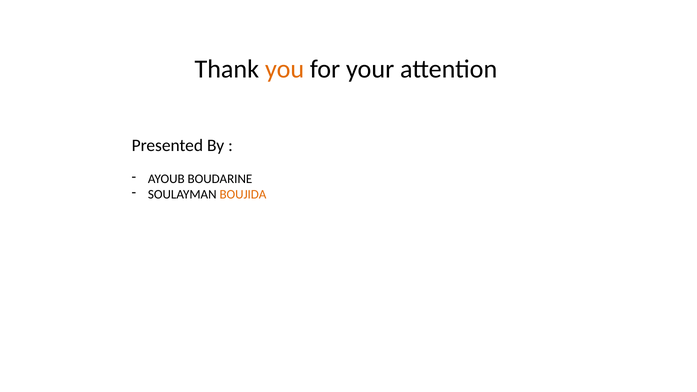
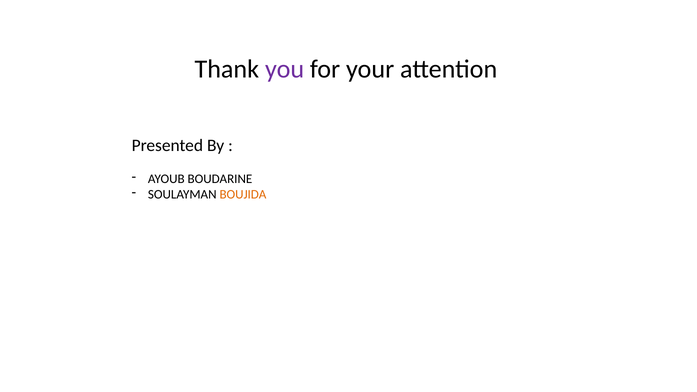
you colour: orange -> purple
